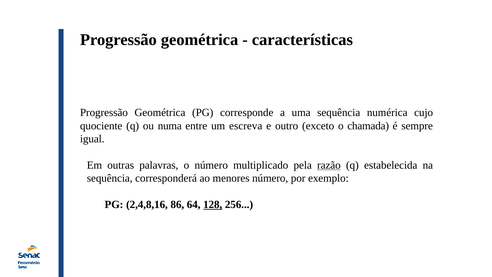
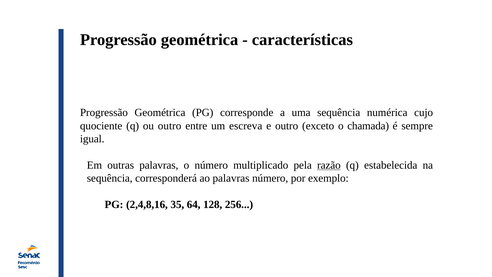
ou numa: numa -> outro
ao menores: menores -> palavras
86: 86 -> 35
128 underline: present -> none
